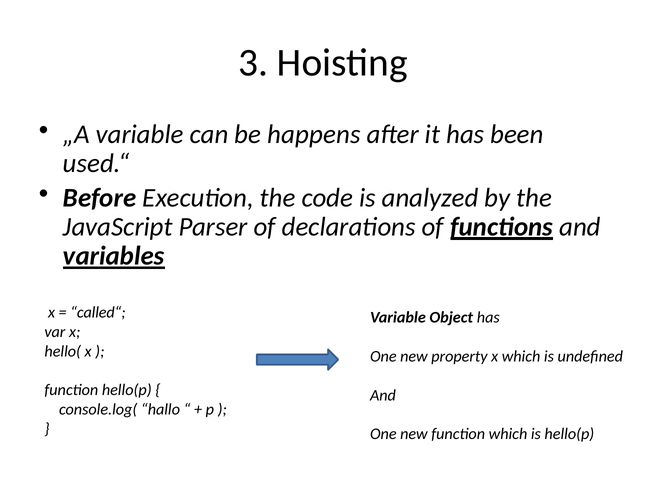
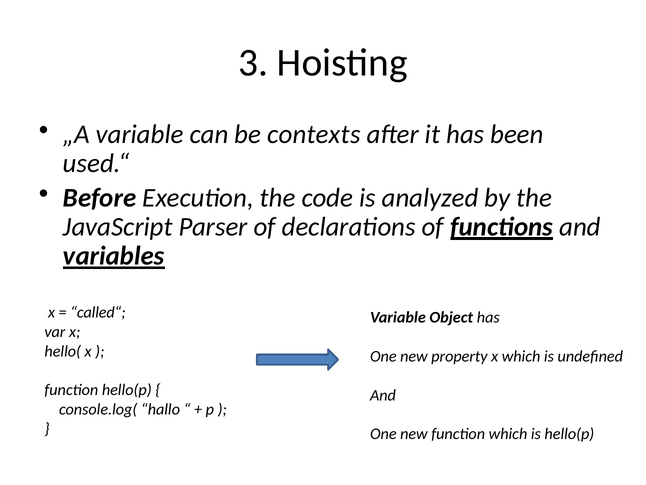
happens: happens -> contexts
